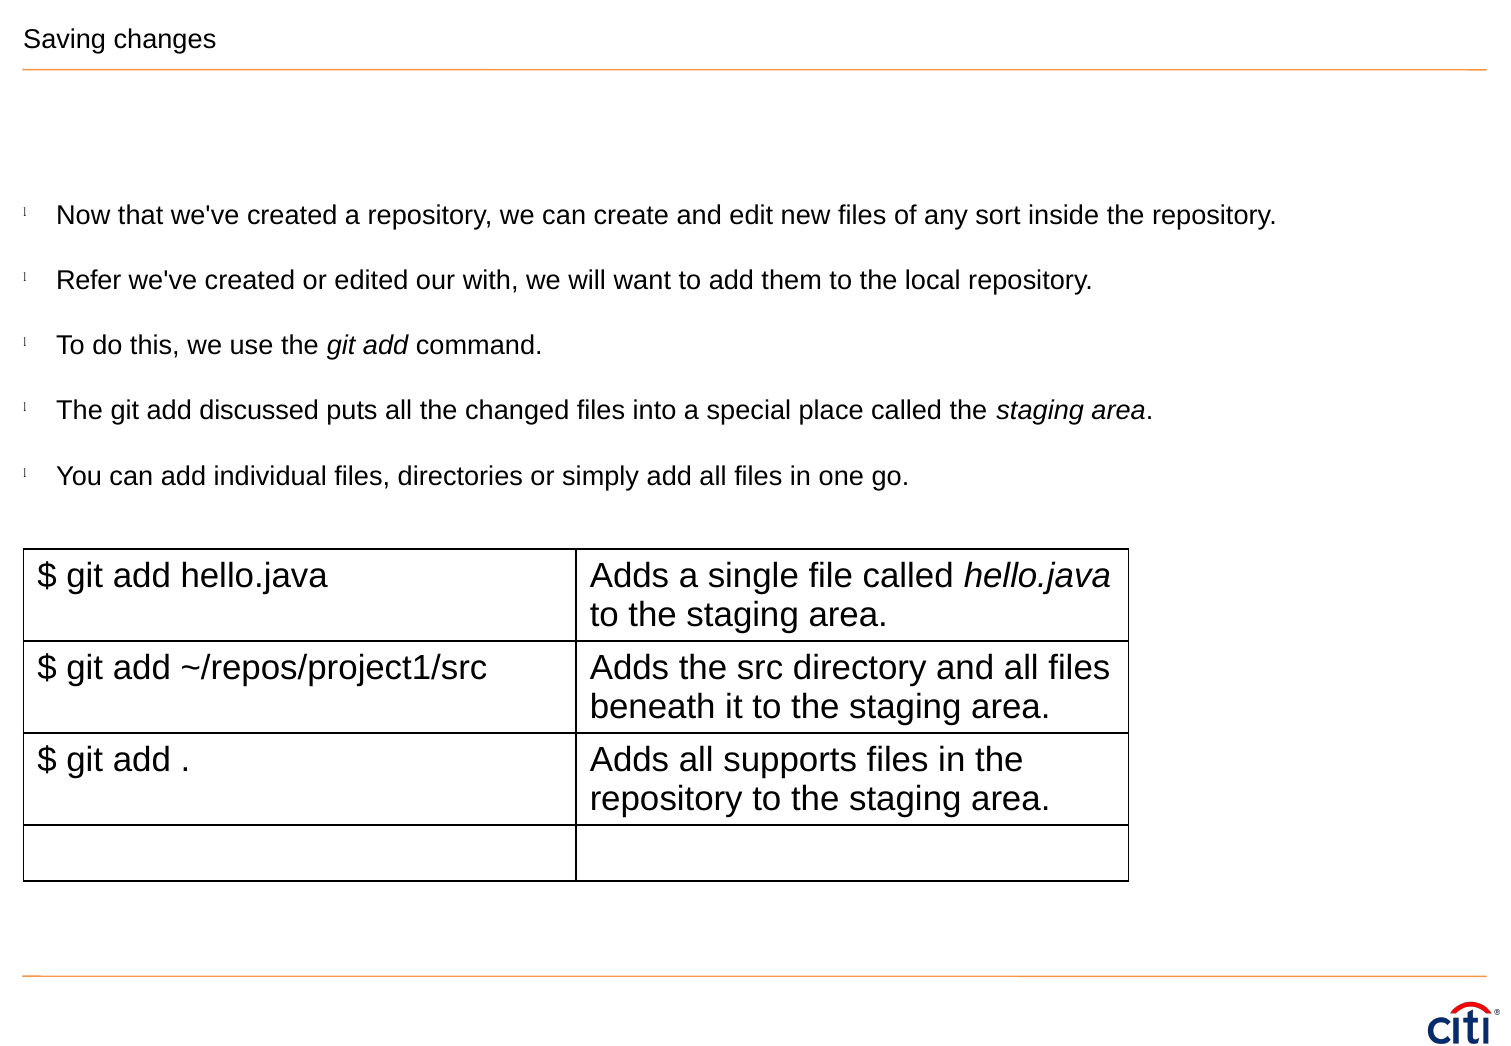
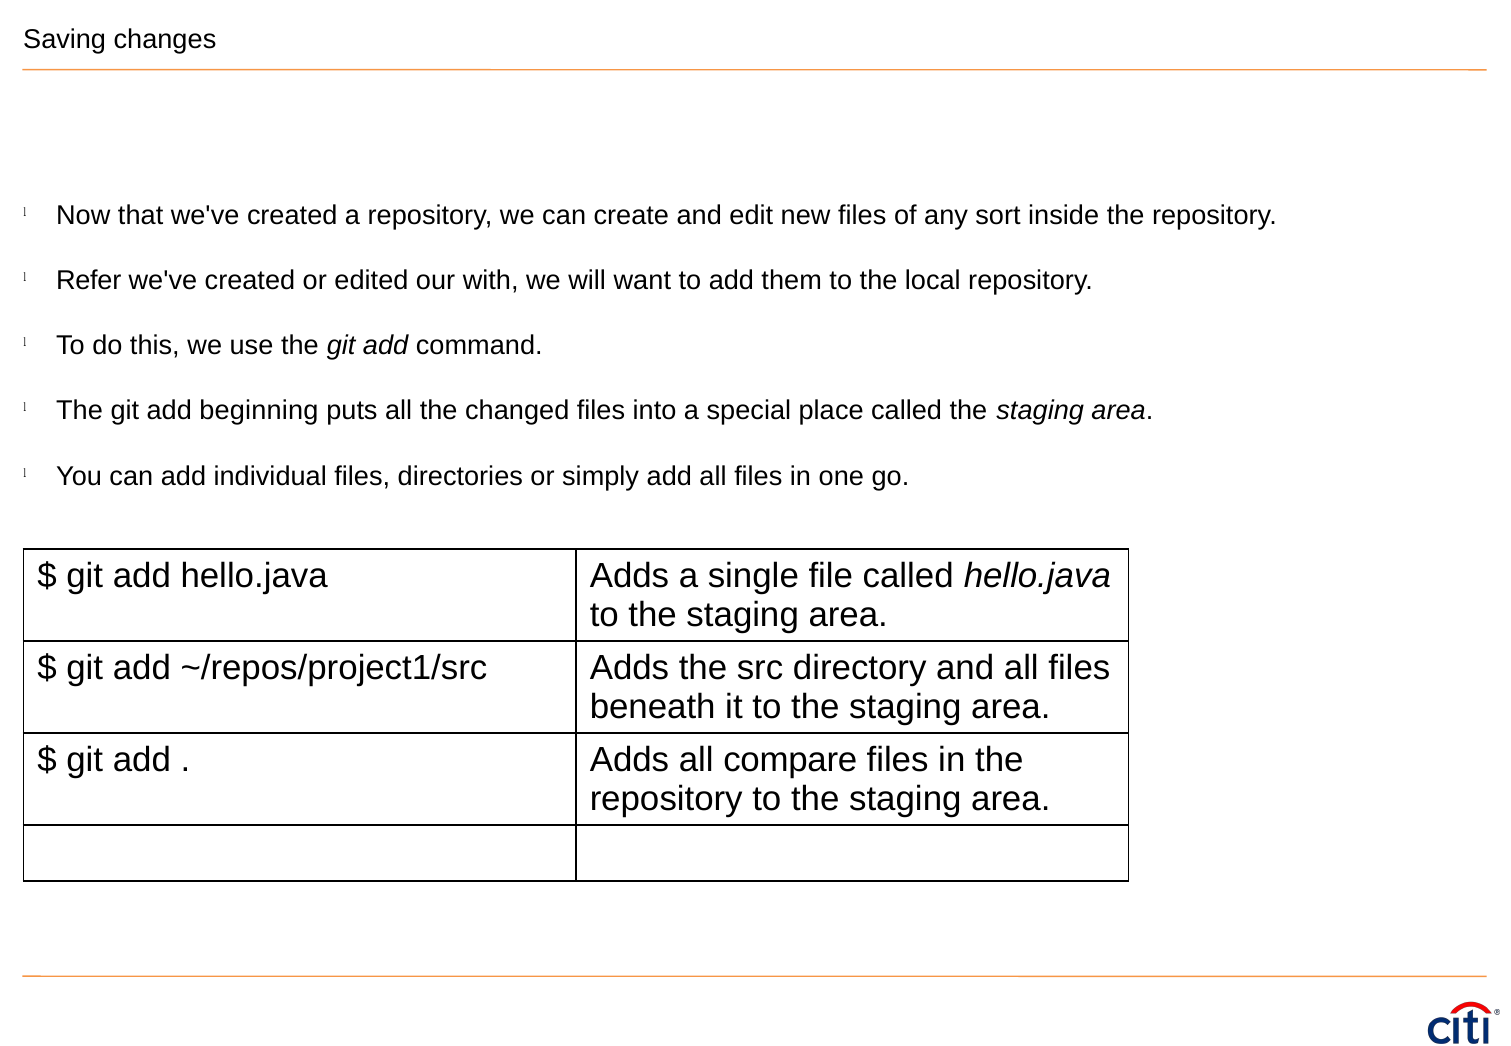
discussed: discussed -> beginning
supports: supports -> compare
